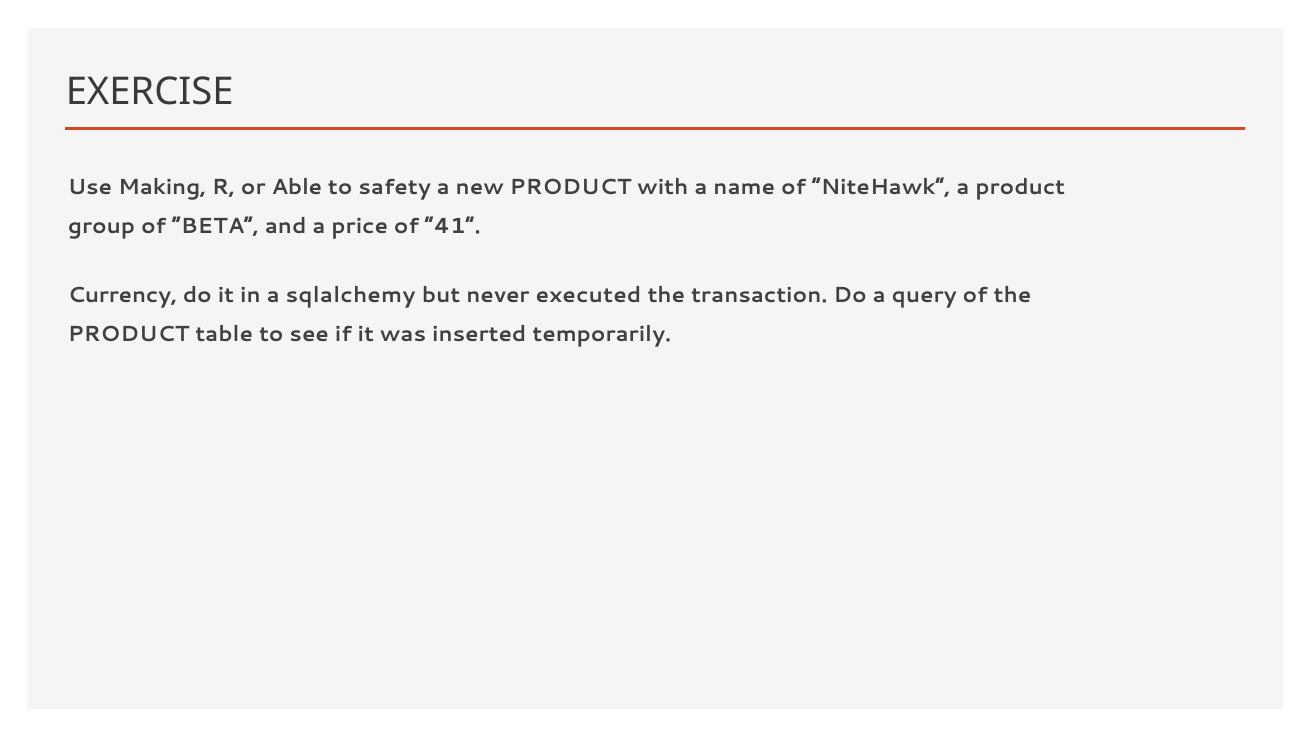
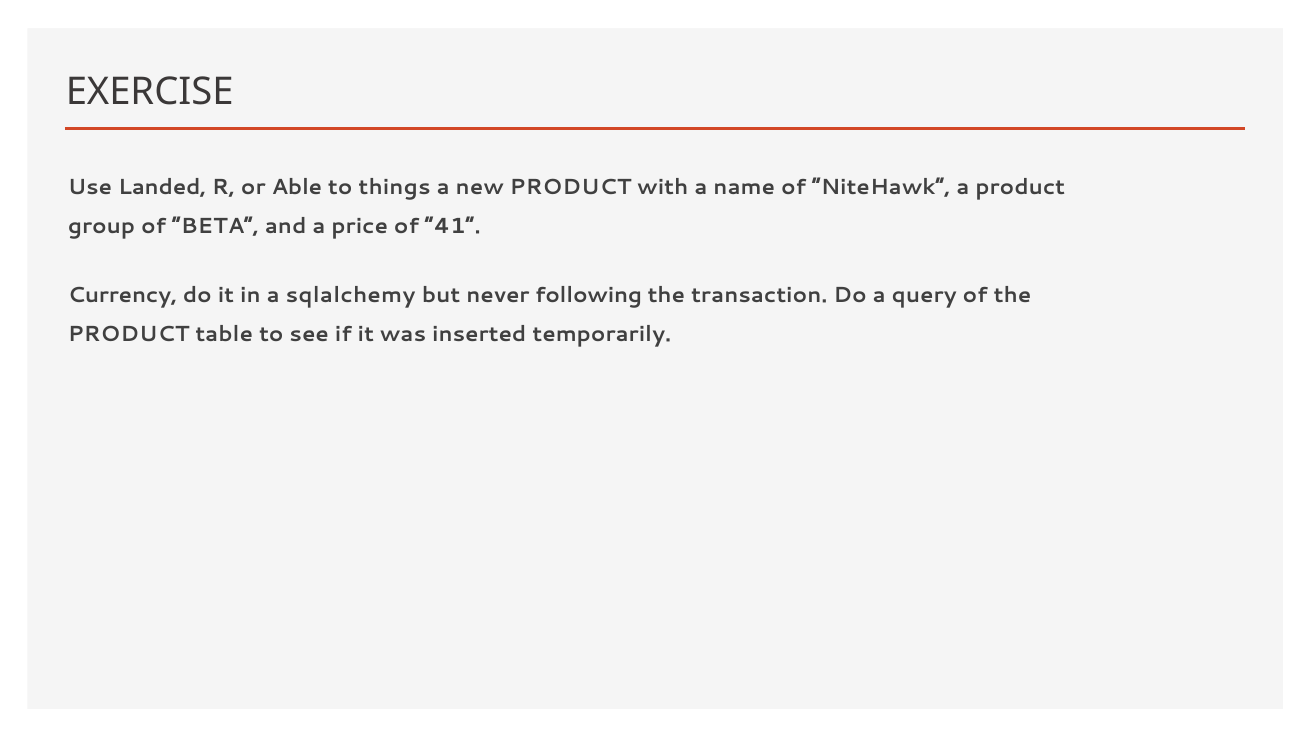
Making: Making -> Landed
safety: safety -> things
executed: executed -> following
